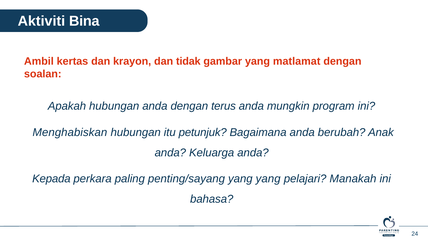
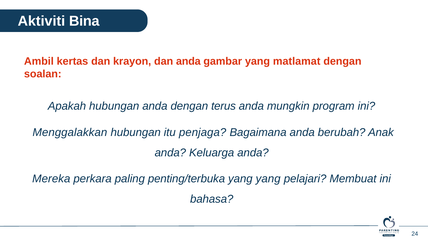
dan tidak: tidak -> anda
Menghabiskan: Menghabiskan -> Menggalakkan
petunjuk: petunjuk -> penjaga
Kepada: Kepada -> Mereka
penting/sayang: penting/sayang -> penting/terbuka
Manakah: Manakah -> Membuat
